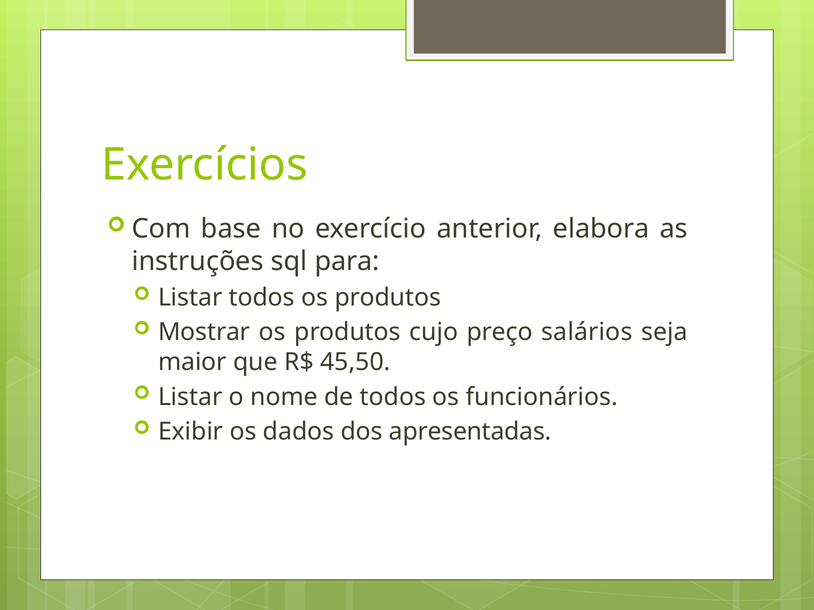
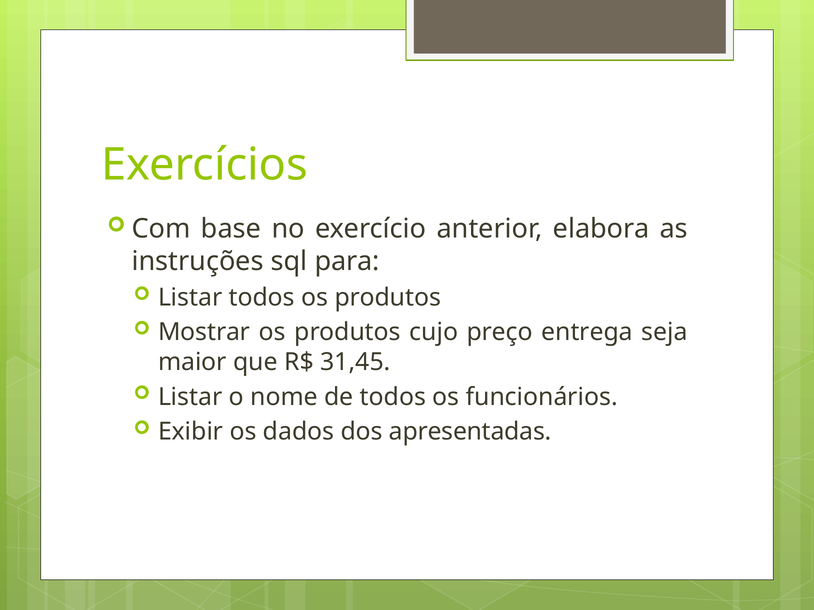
salários: salários -> entrega
45,50: 45,50 -> 31,45
